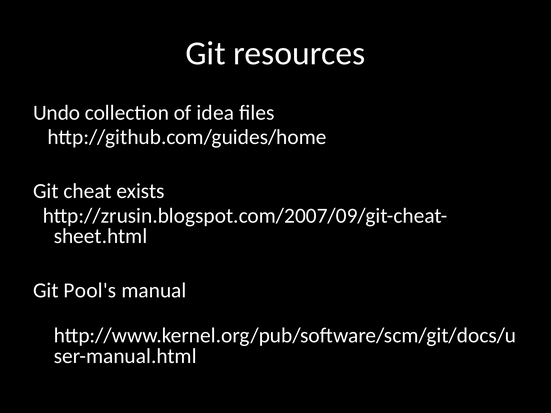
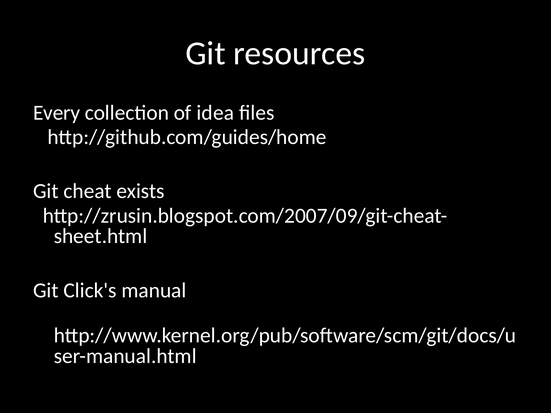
Undo: Undo -> Every
Pool's: Pool's -> Click's
